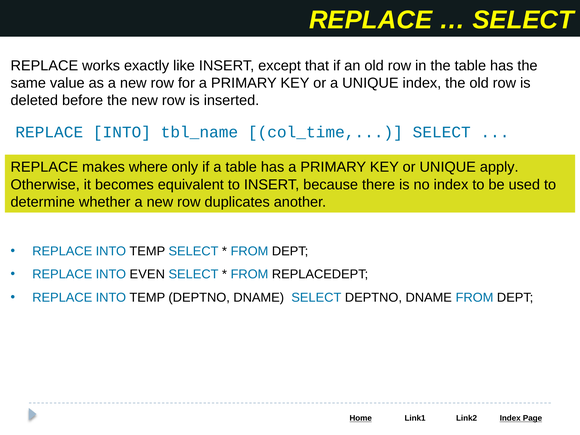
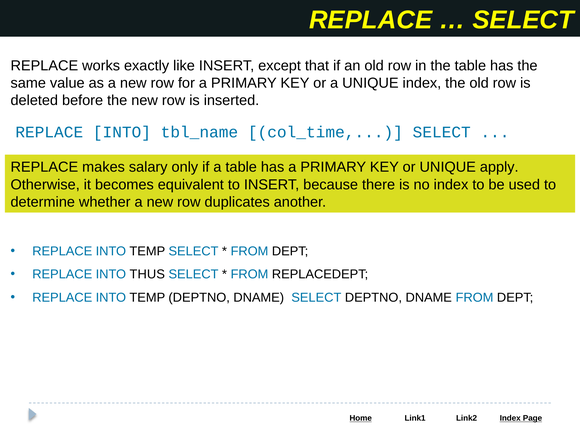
where: where -> salary
EVEN: EVEN -> THUS
